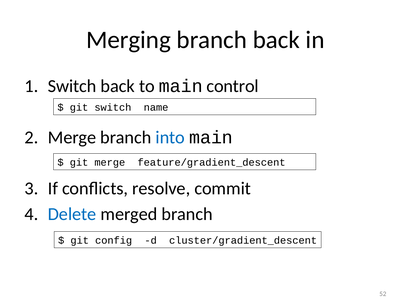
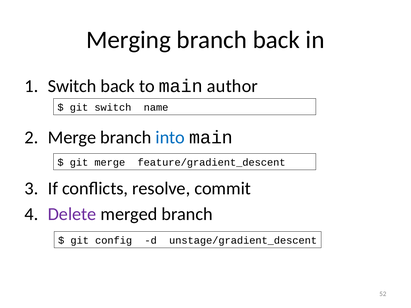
control: control -> author
Delete colour: blue -> purple
cluster/gradient_descent: cluster/gradient_descent -> unstage/gradient_descent
